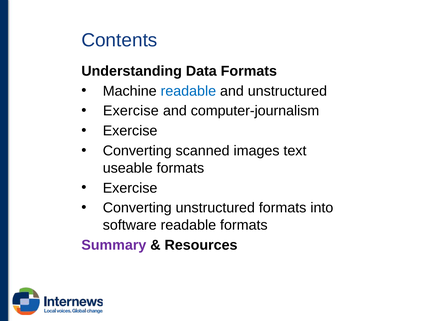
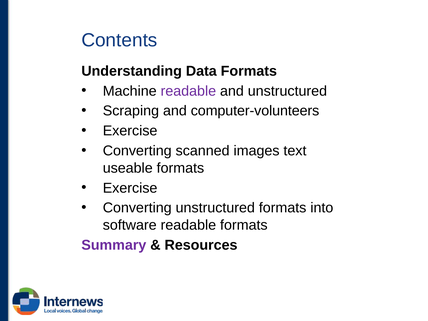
readable at (188, 91) colour: blue -> purple
Exercise at (131, 111): Exercise -> Scraping
computer-journalism: computer-journalism -> computer-volunteers
